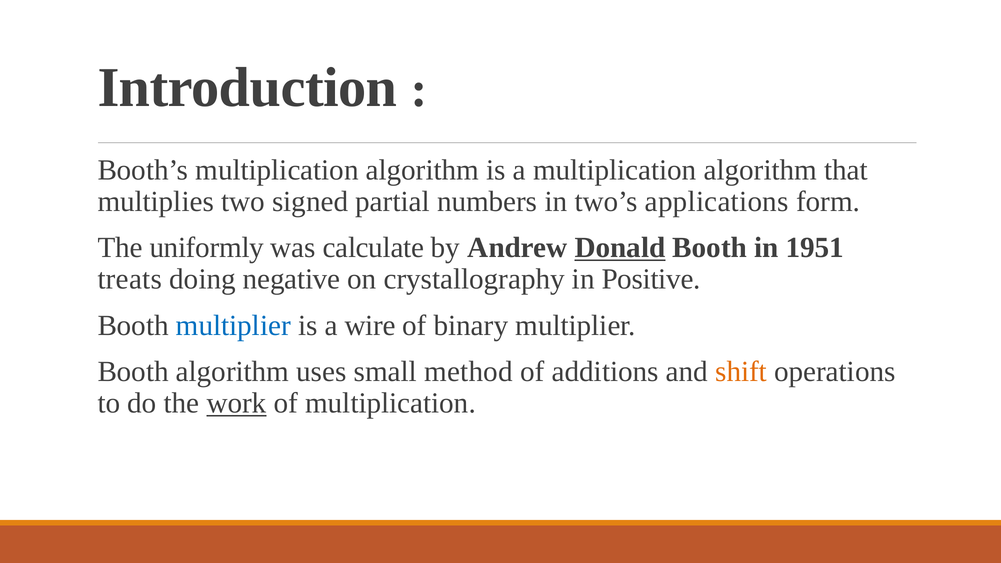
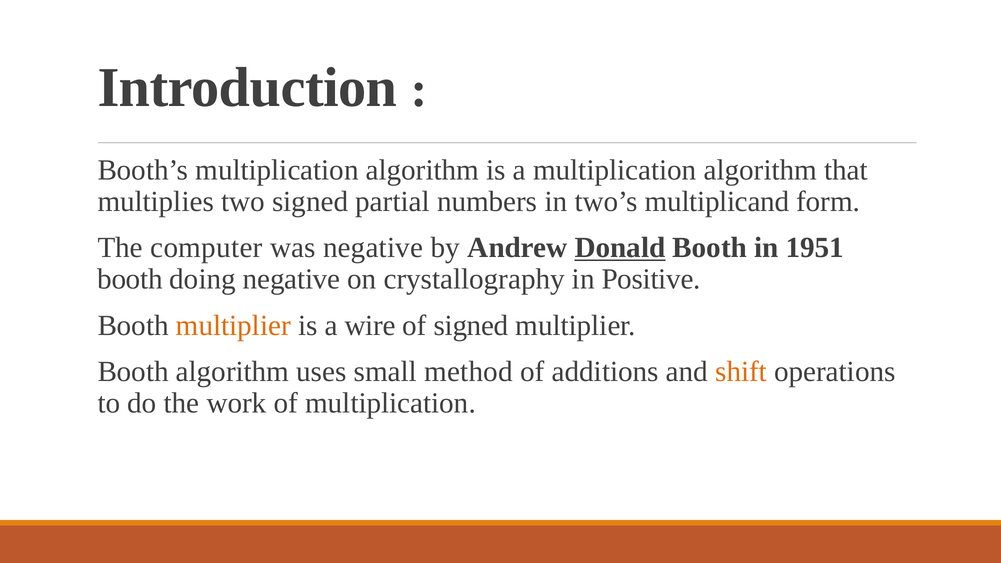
applications: applications -> multiplicand
uniformly: uniformly -> computer
was calculate: calculate -> negative
treats at (130, 279): treats -> booth
multiplier at (233, 325) colour: blue -> orange
of binary: binary -> signed
work underline: present -> none
